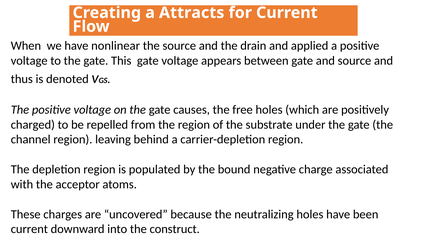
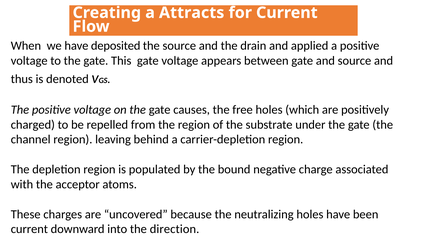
nonlinear: nonlinear -> deposited
construct: construct -> direction
